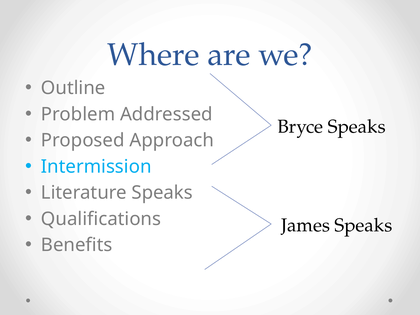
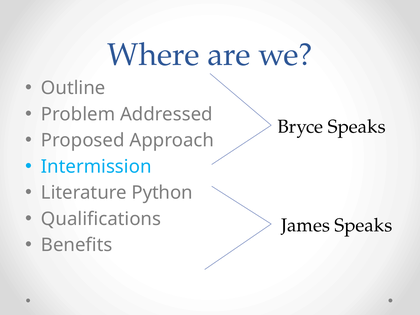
Literature Speaks: Speaks -> Python
